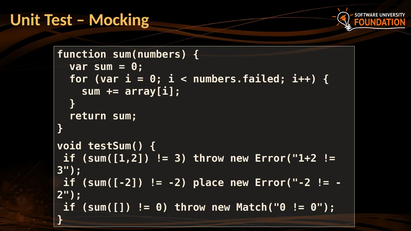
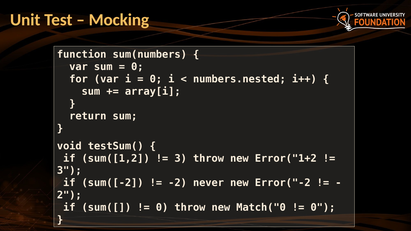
numbers.failed: numbers.failed -> numbers.nested
place: place -> never
